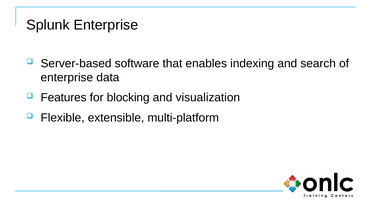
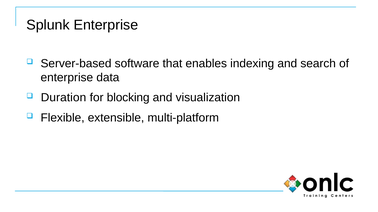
Features: Features -> Duration
